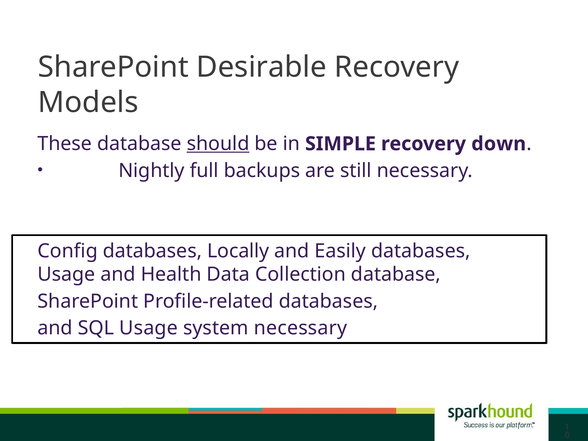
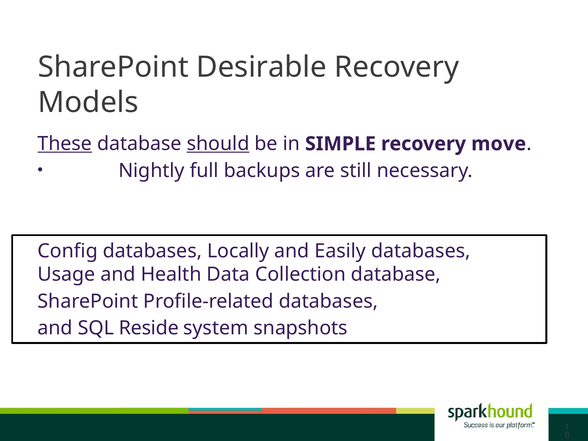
These underline: none -> present
down: down -> move
SQL Usage: Usage -> Reside
system necessary: necessary -> snapshots
